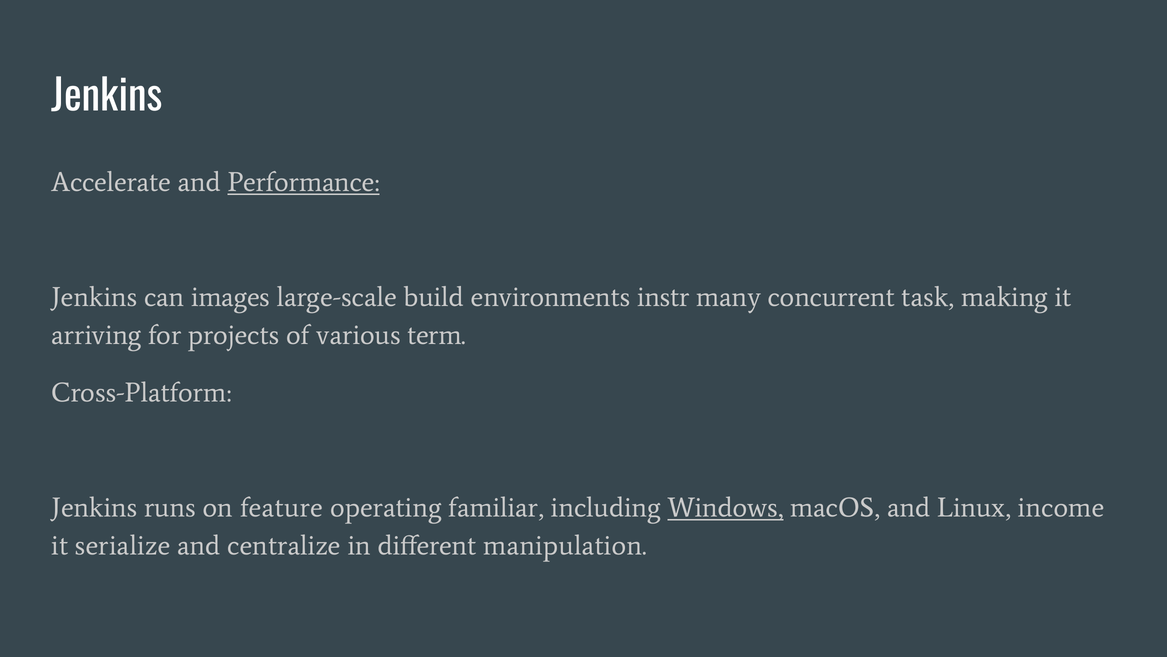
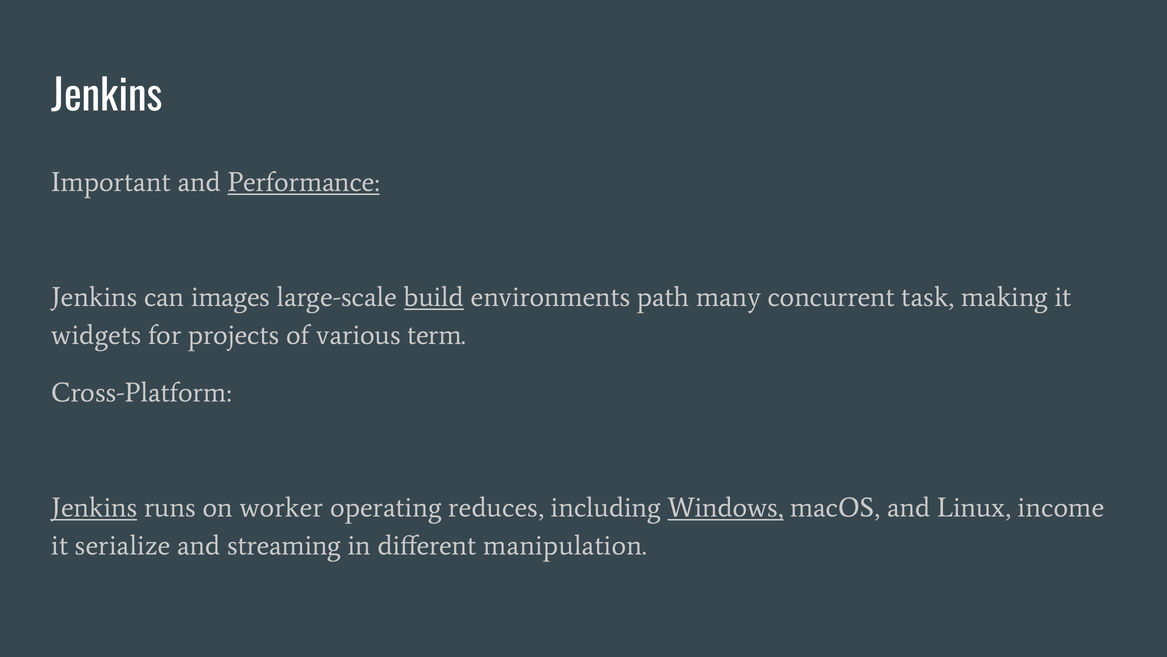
Accelerate: Accelerate -> Important
build underline: none -> present
instr: instr -> path
arriving: arriving -> widgets
Jenkins at (94, 507) underline: none -> present
feature: feature -> worker
familiar: familiar -> reduces
centralize: centralize -> streaming
